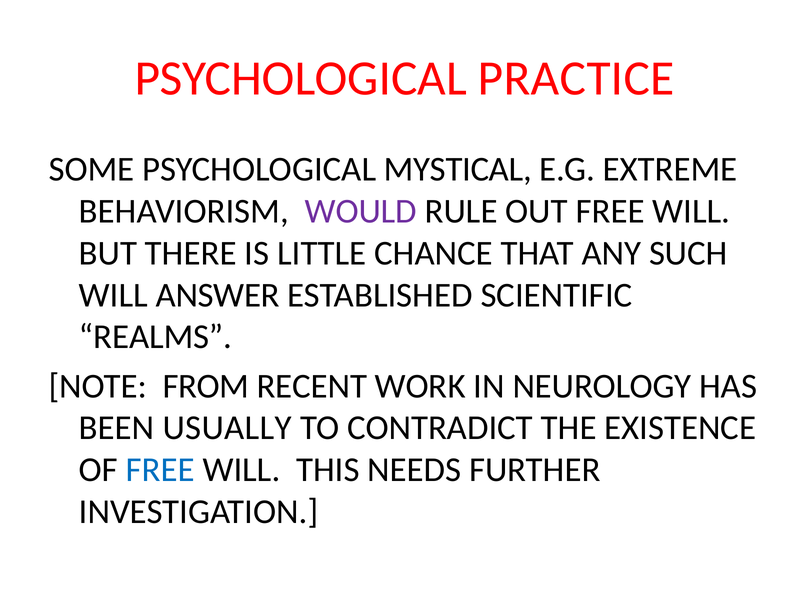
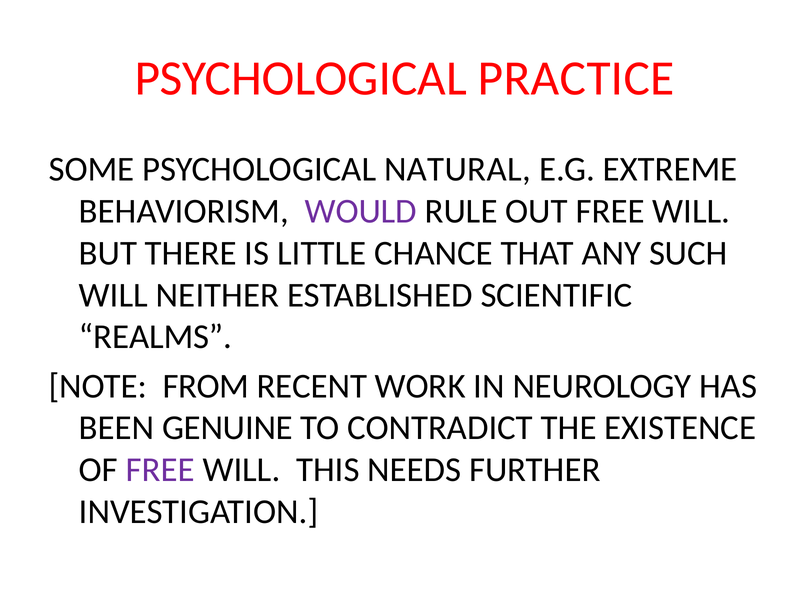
MYSTICAL: MYSTICAL -> NATURAL
ANSWER: ANSWER -> NEITHER
USUALLY: USUALLY -> GENUINE
FREE at (160, 469) colour: blue -> purple
